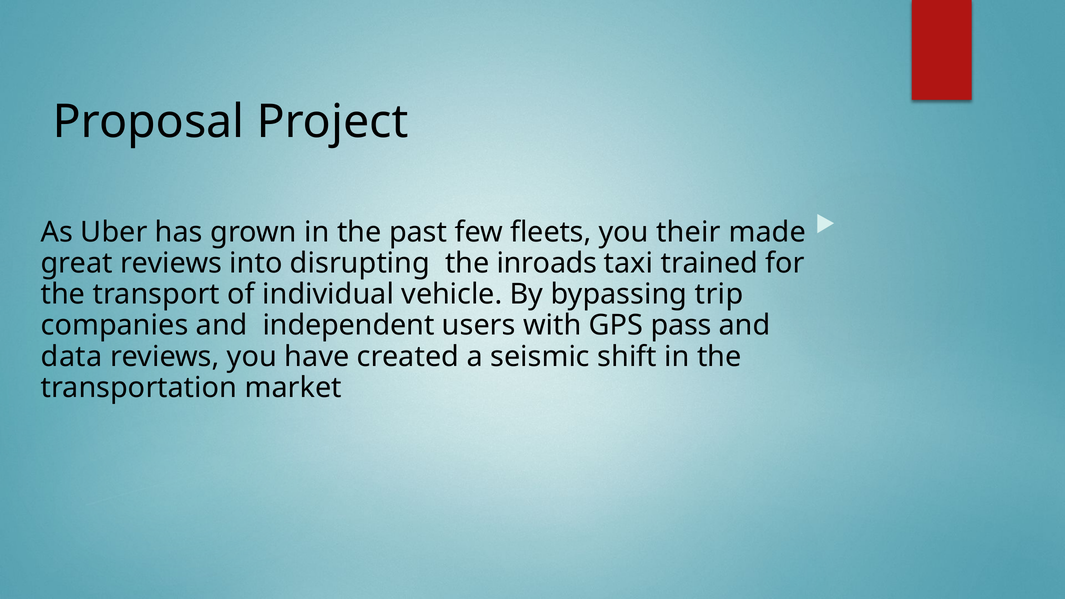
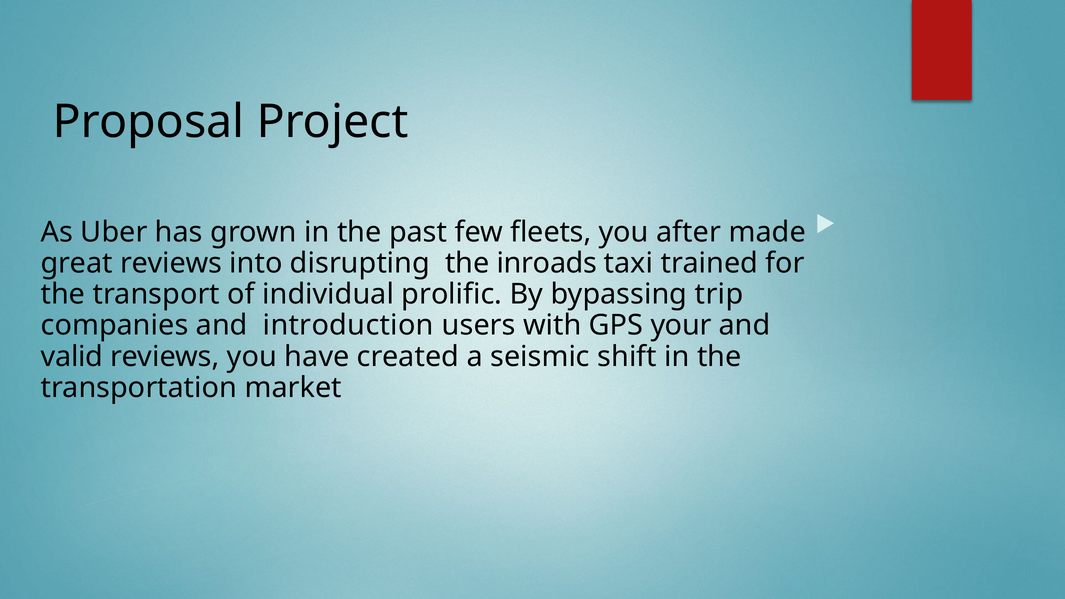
their: their -> after
vehicle: vehicle -> prolific
independent: independent -> introduction
pass: pass -> your
data: data -> valid
